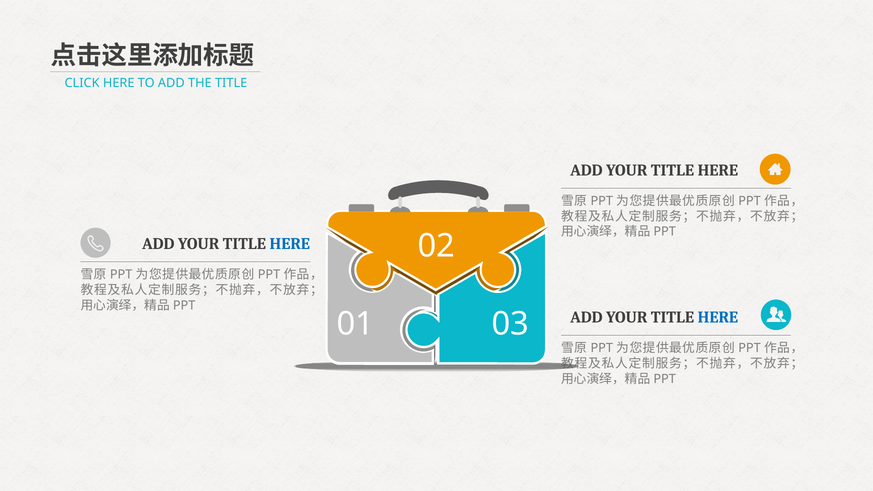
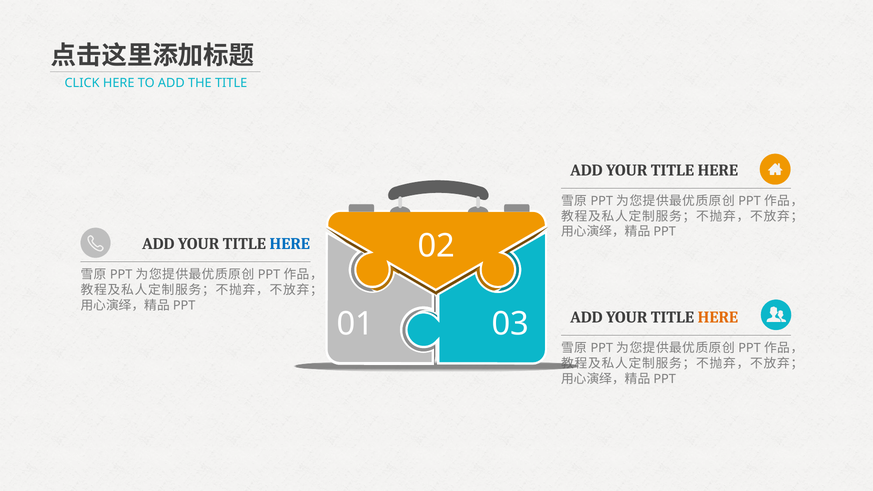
HERE at (718, 317) colour: blue -> orange
